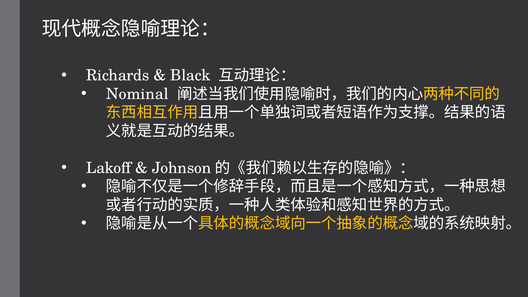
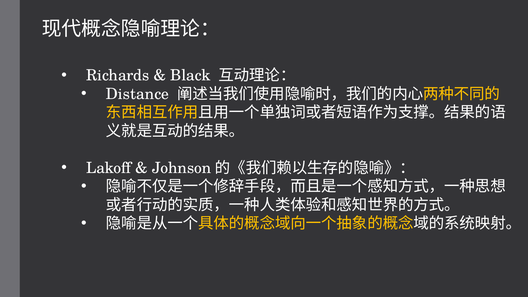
Nominal: Nominal -> Distance
